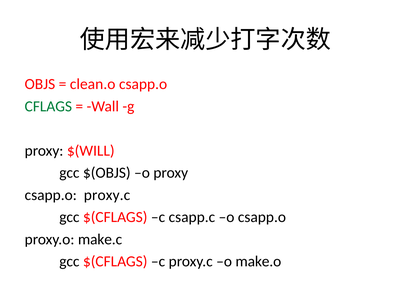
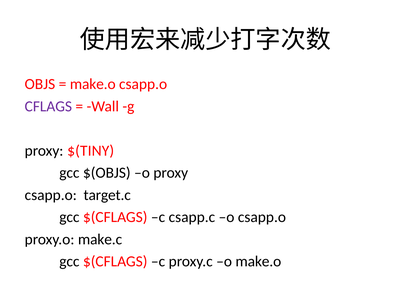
clean.o at (93, 84): clean.o -> make.o
CFLAGS colour: green -> purple
$(WILL: $(WILL -> $(TINY
csapp.o proxy.c: proxy.c -> target.c
